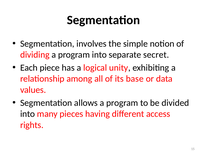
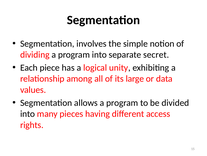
base: base -> large
